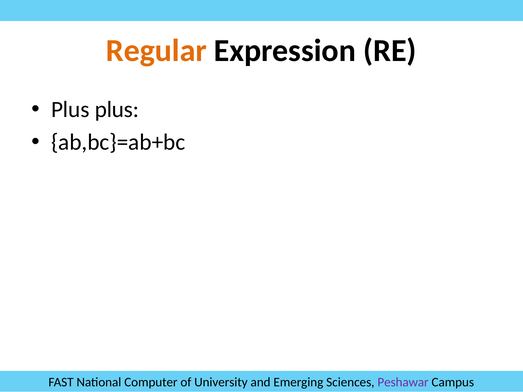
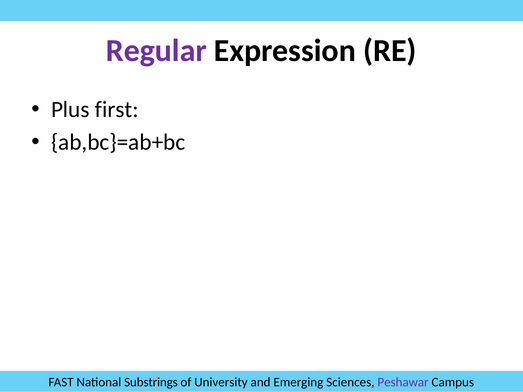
Regular colour: orange -> purple
Plus plus: plus -> first
Computer: Computer -> Substrings
